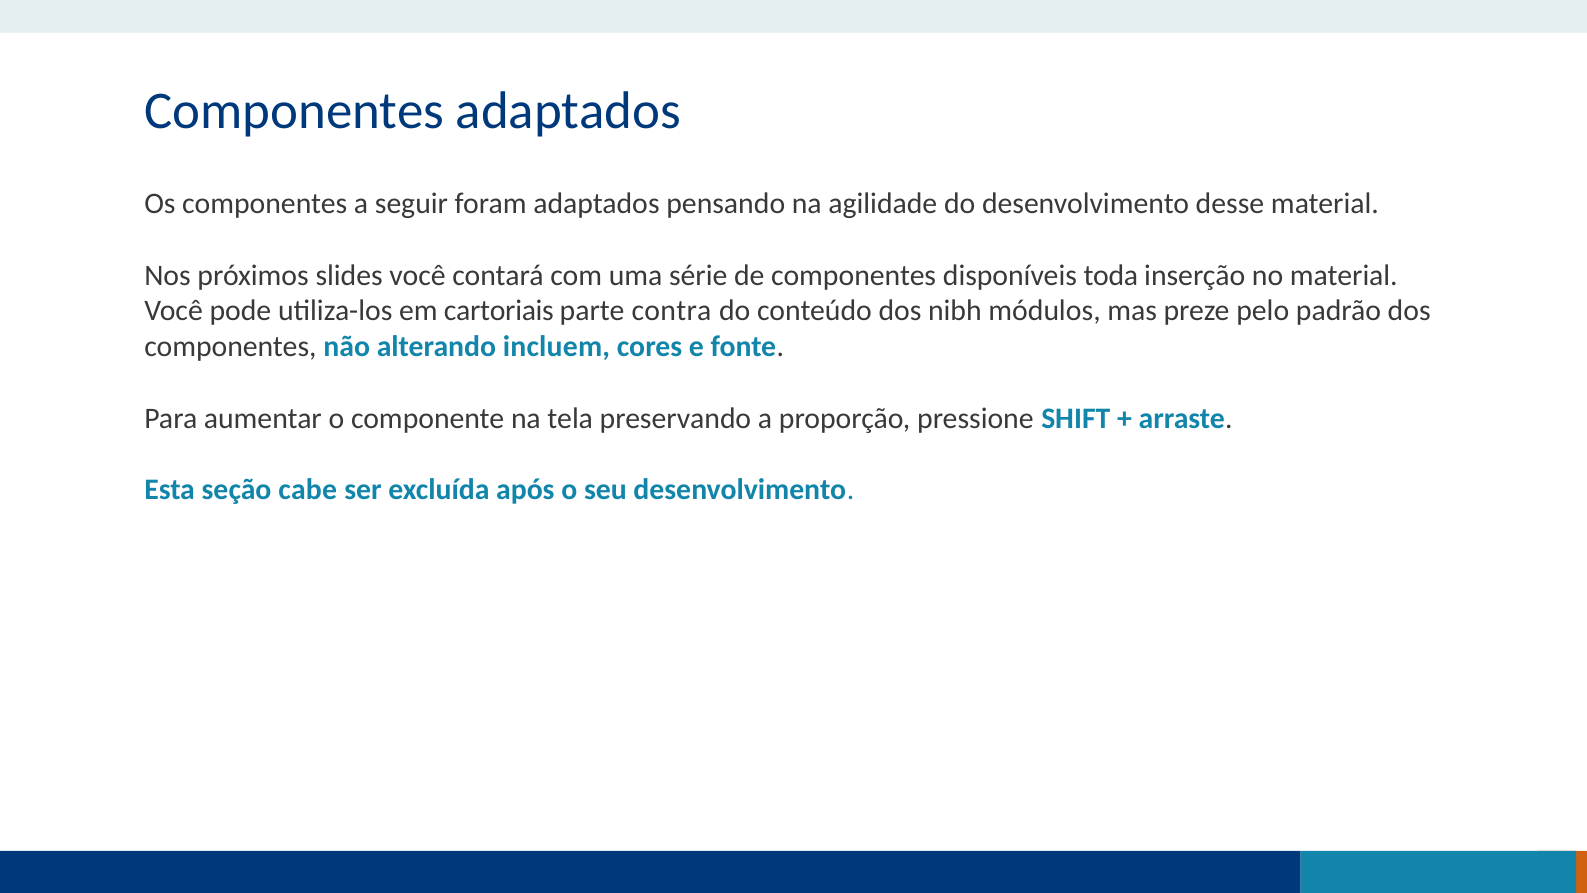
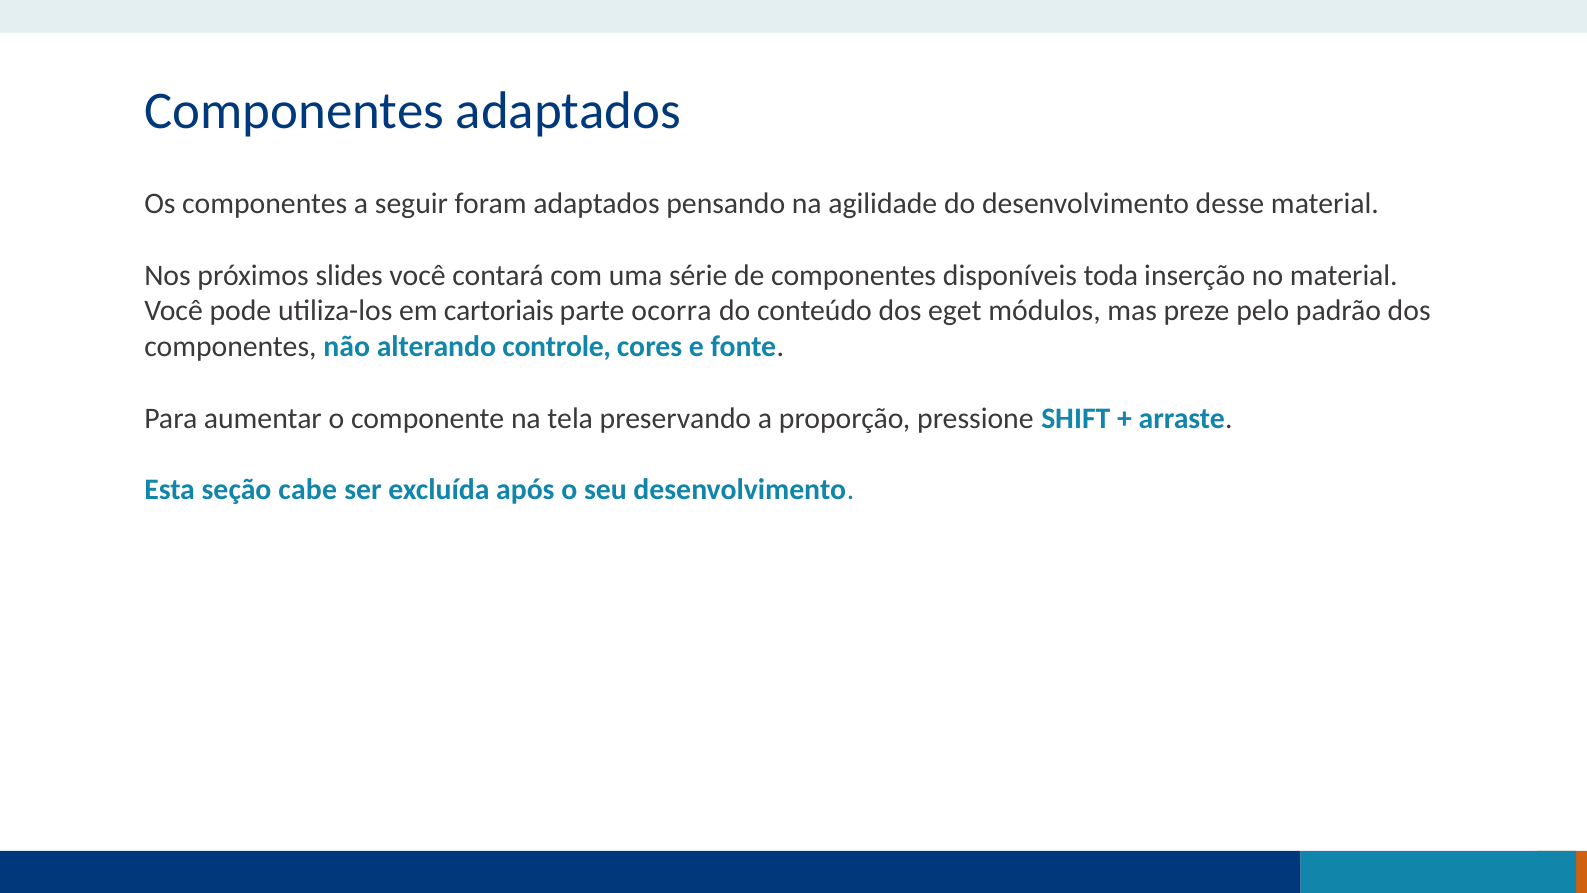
contra: contra -> ocorra
nibh: nibh -> eget
incluem: incluem -> controle
